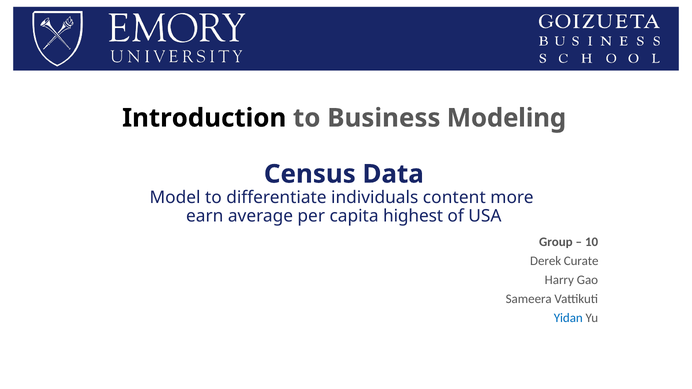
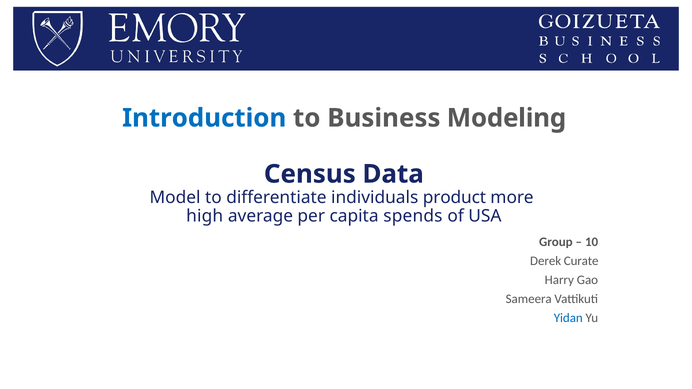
Introduction colour: black -> blue
content: content -> product
earn: earn -> high
highest: highest -> spends
